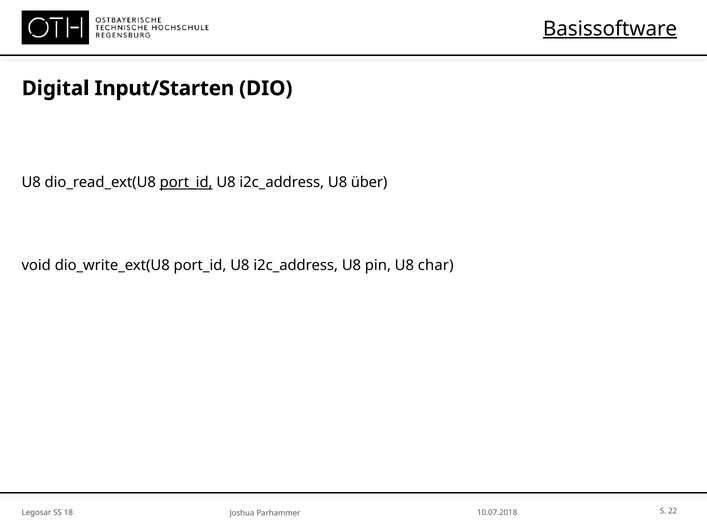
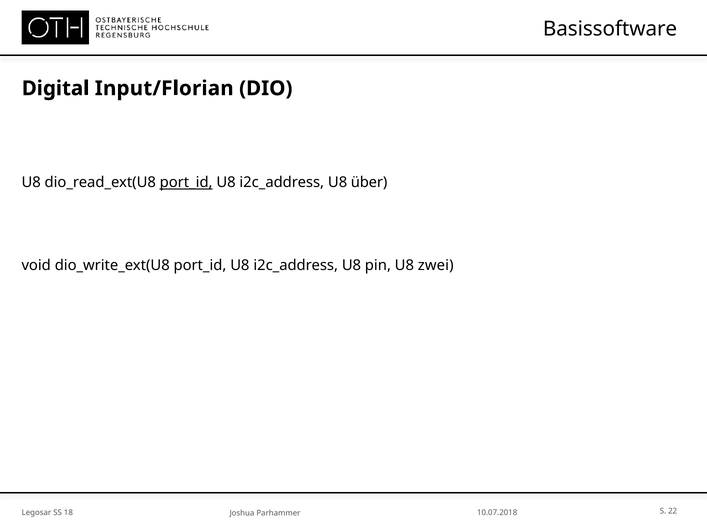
Basissoftware underline: present -> none
Input/Starten: Input/Starten -> Input/Florian
char: char -> zwei
